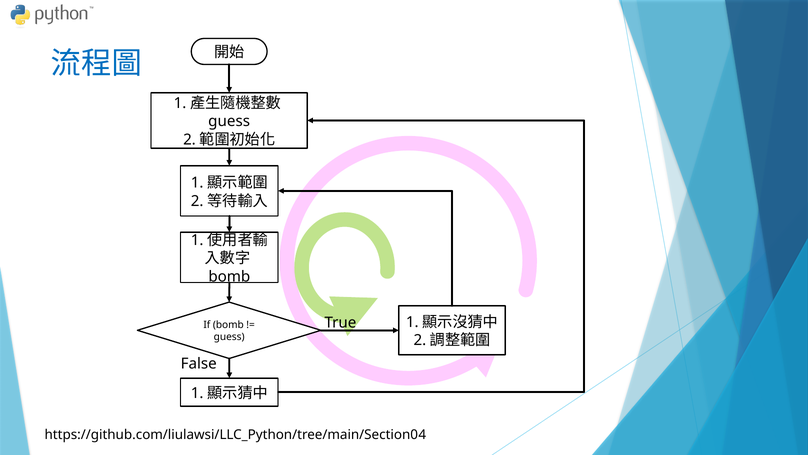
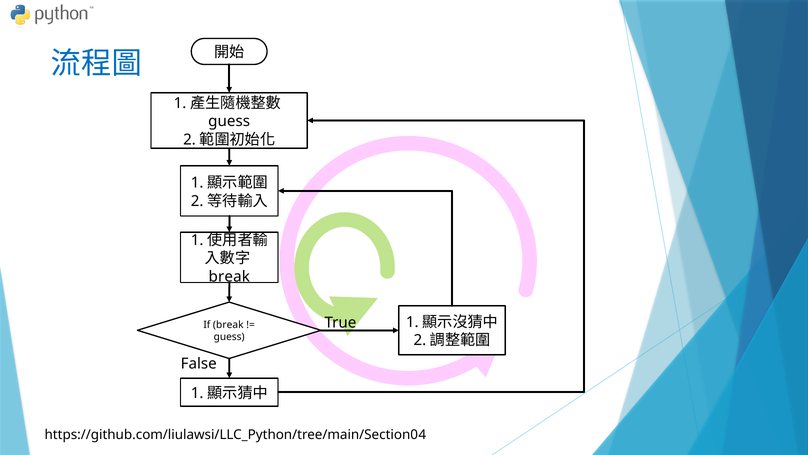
bomb at (229, 276): bomb -> break
If bomb: bomb -> break
